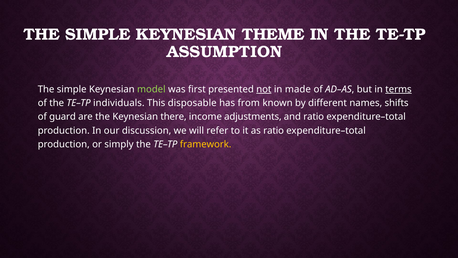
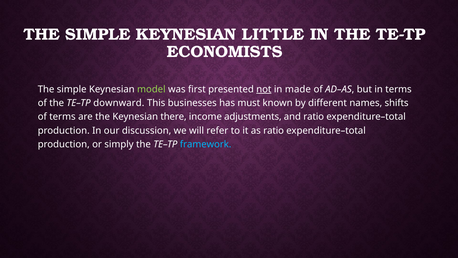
THEME: THEME -> LITTLE
ASSUMPTION: ASSUMPTION -> ECONOMISTS
terms at (398, 89) underline: present -> none
individuals: individuals -> downward
disposable: disposable -> businesses
from: from -> must
of guard: guard -> terms
framework colour: yellow -> light blue
